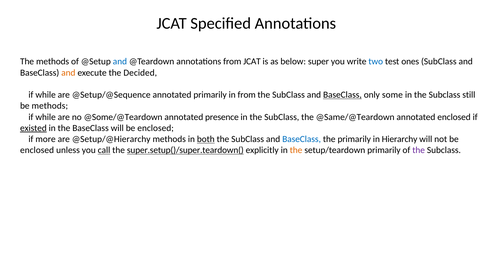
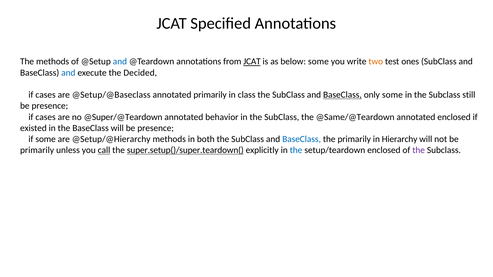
JCAT at (252, 62) underline: none -> present
below super: super -> some
two colour: blue -> orange
and at (68, 73) colour: orange -> blue
while at (46, 95): while -> cases
@Setup/@Sequence: @Setup/@Sequence -> @Setup/@Baseclass
in from: from -> class
methods at (50, 106): methods -> presence
while at (46, 117): while -> cases
@Some/@Teardown: @Some/@Teardown -> @Super/@Teardown
presence: presence -> behavior
existed underline: present -> none
will be enclosed: enclosed -> presence
if more: more -> some
both underline: present -> none
enclosed at (37, 150): enclosed -> primarily
the at (296, 150) colour: orange -> blue
setup/teardown primarily: primarily -> enclosed
